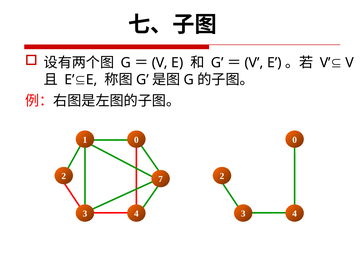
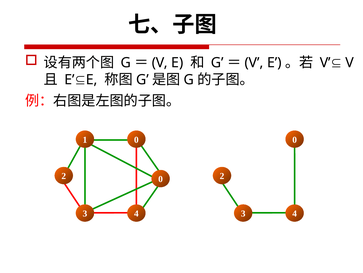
2 7: 7 -> 0
